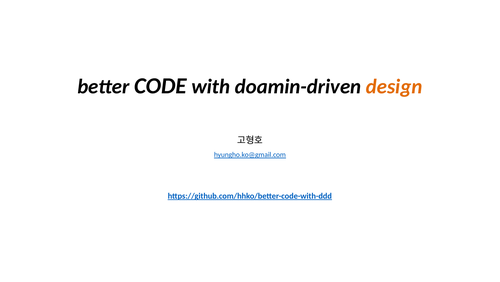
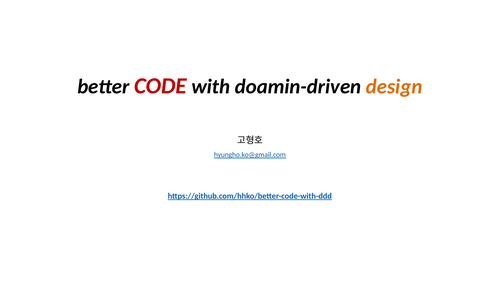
CODE colour: black -> red
